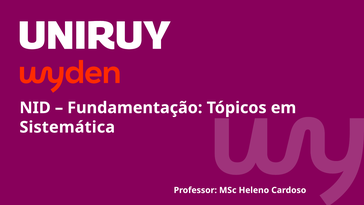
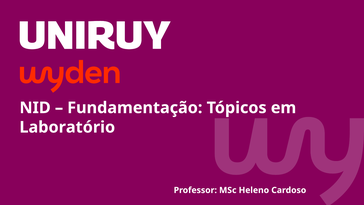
Sistemática: Sistemática -> Laboratório
